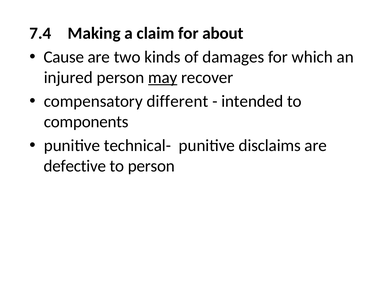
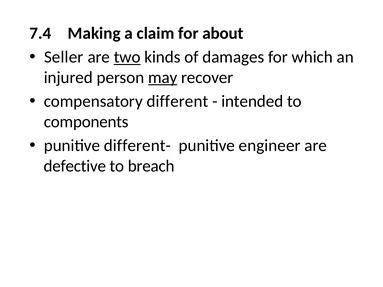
Cause: Cause -> Seller
two underline: none -> present
technical-: technical- -> different-
disclaims: disclaims -> engineer
to person: person -> breach
